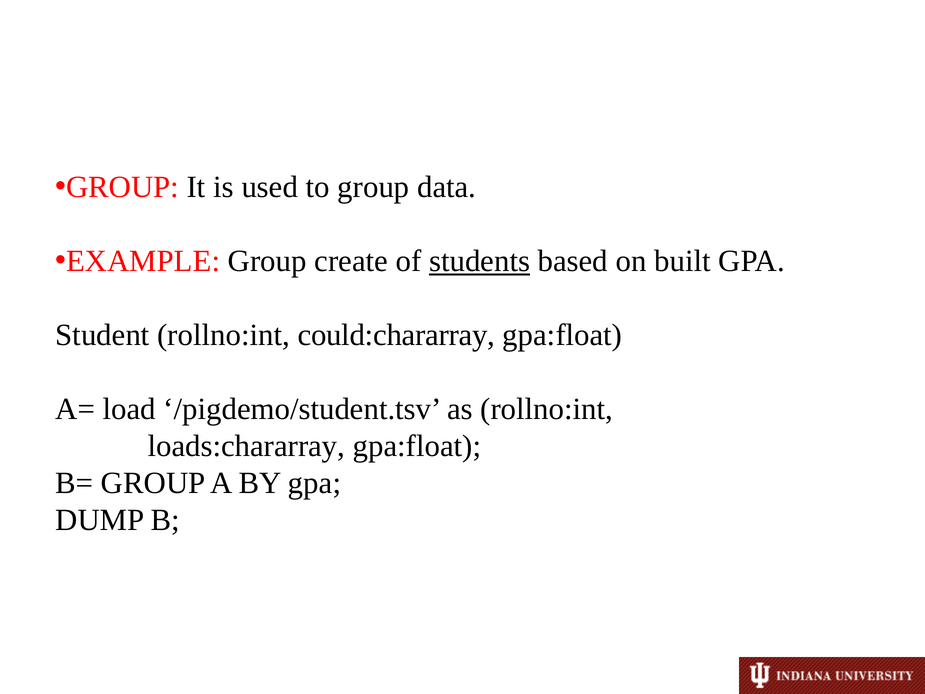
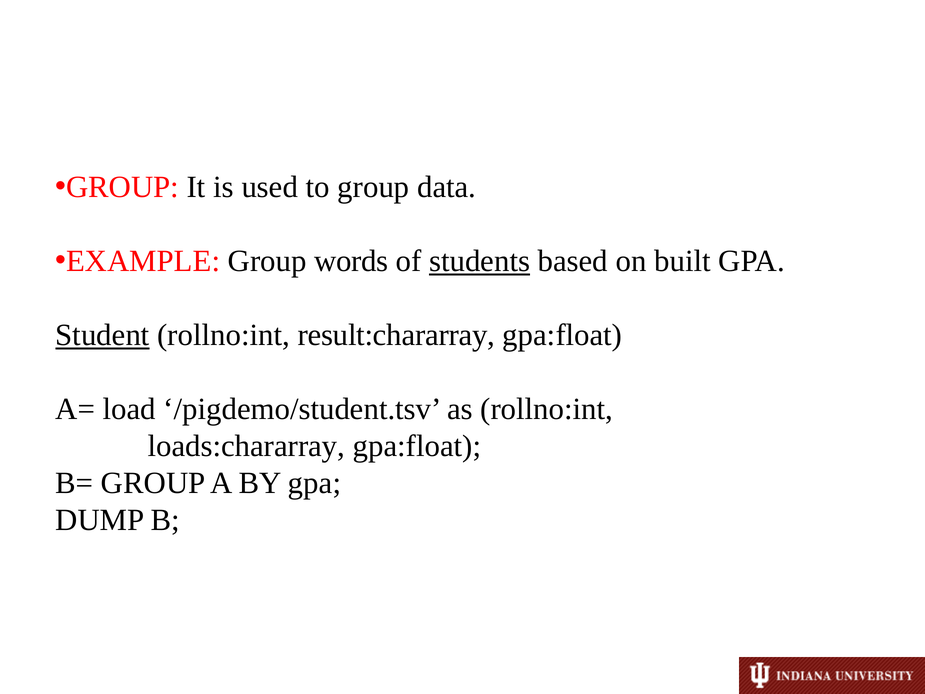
create: create -> words
Student underline: none -> present
could:chararray: could:chararray -> result:chararray
